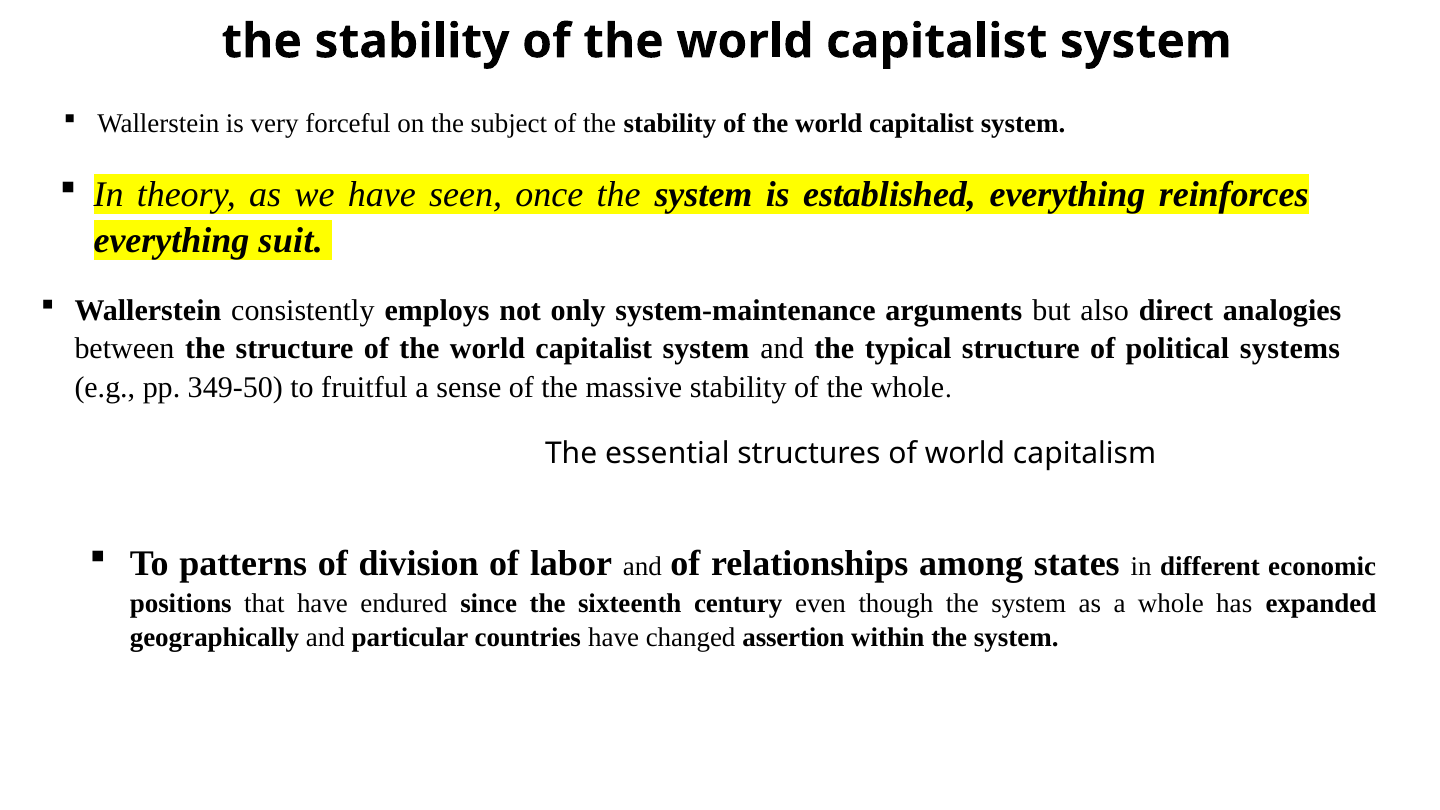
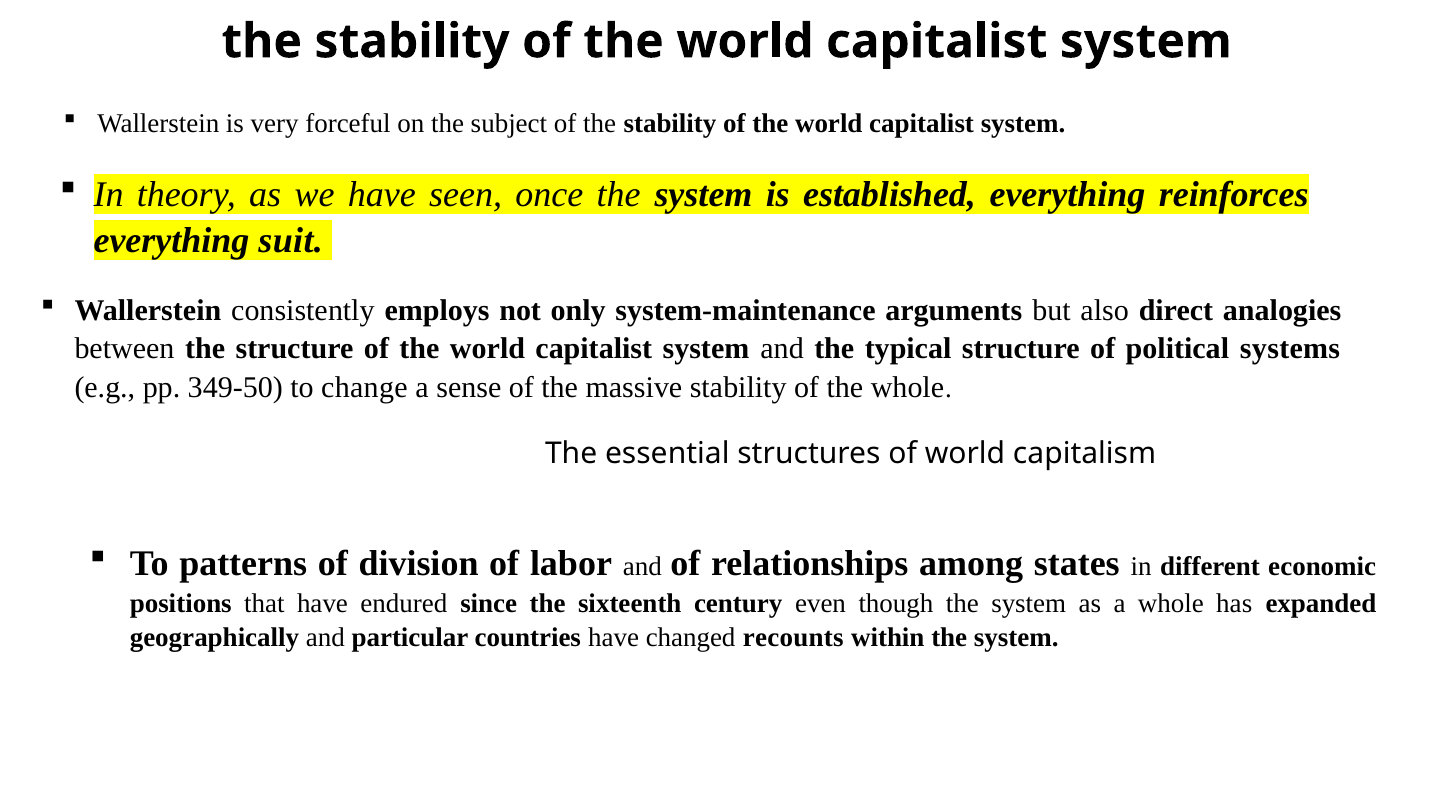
fruitful: fruitful -> change
assertion: assertion -> recounts
